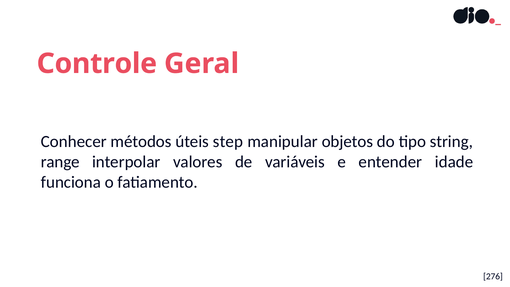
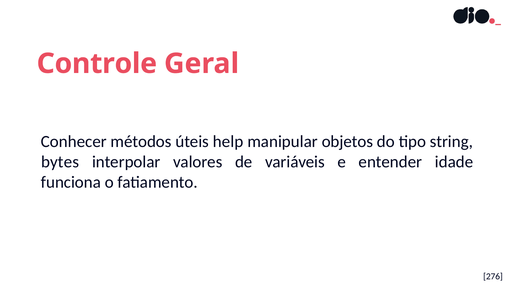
step: step -> help
range: range -> bytes
